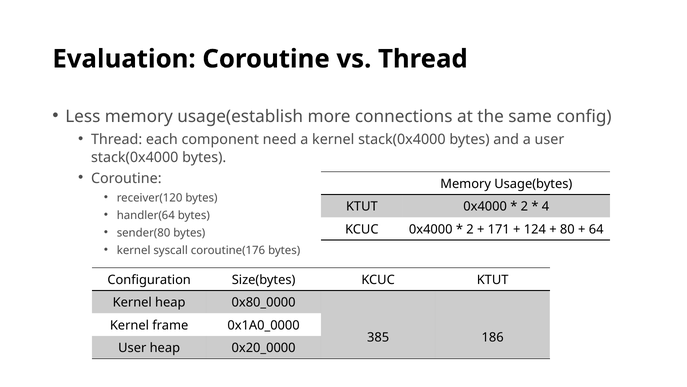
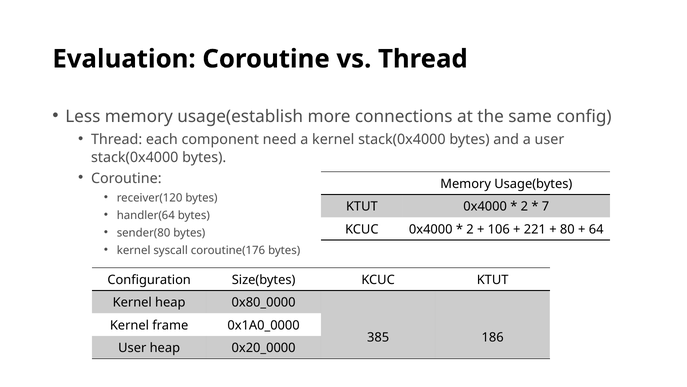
4: 4 -> 7
171: 171 -> 106
124: 124 -> 221
